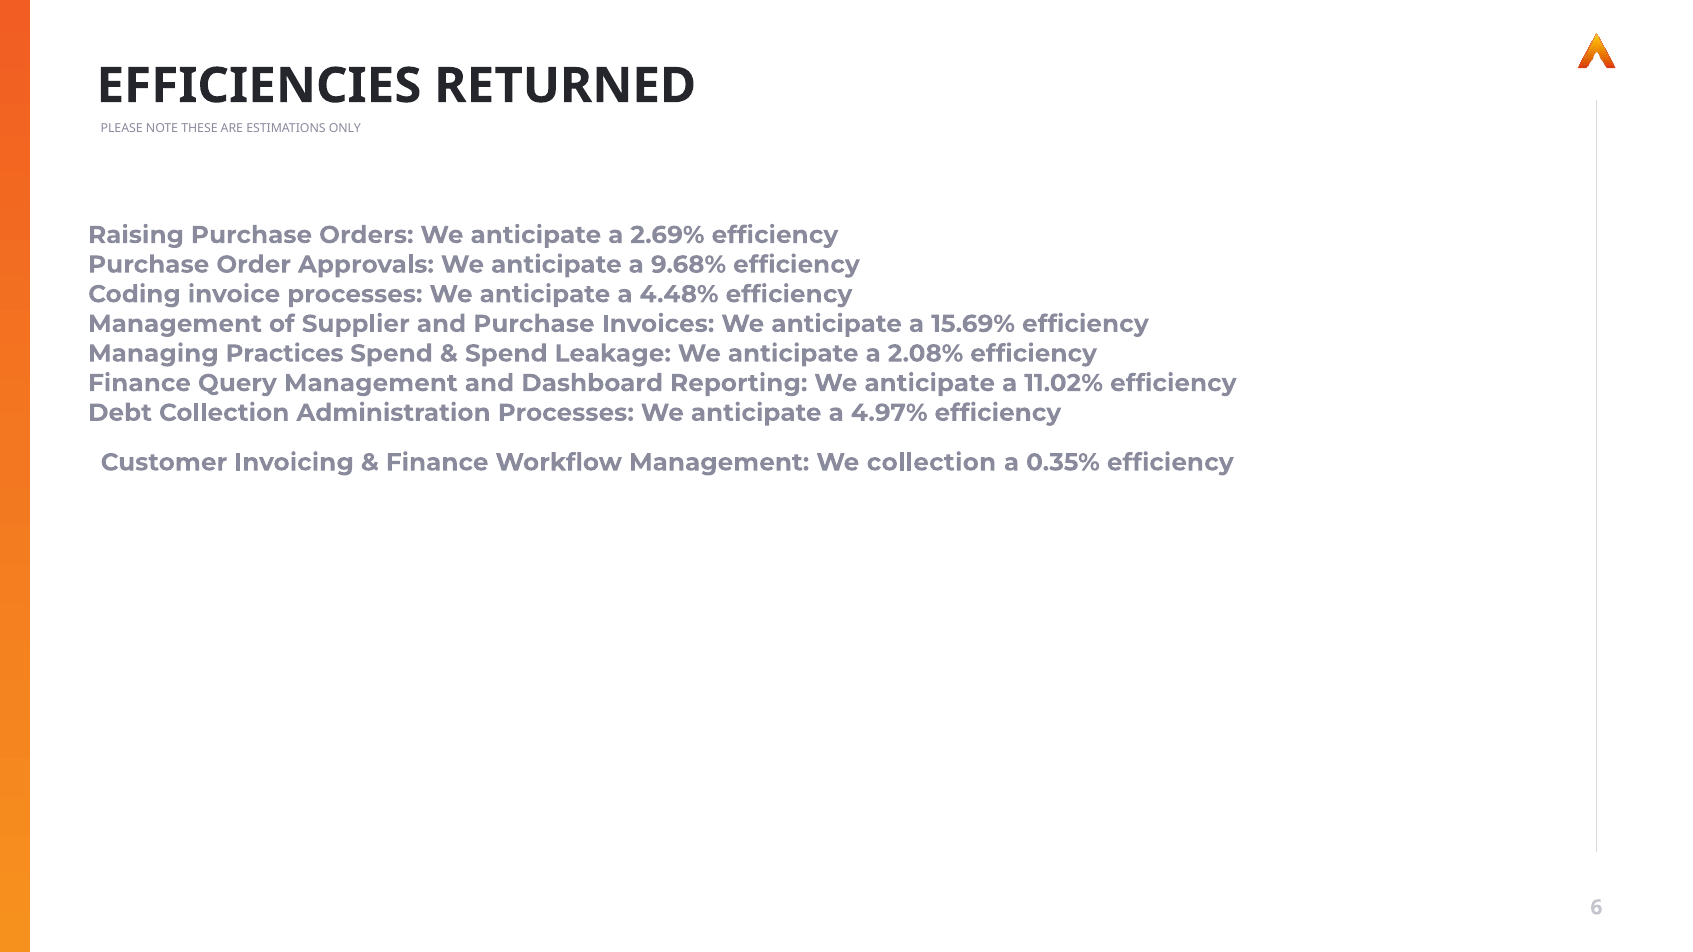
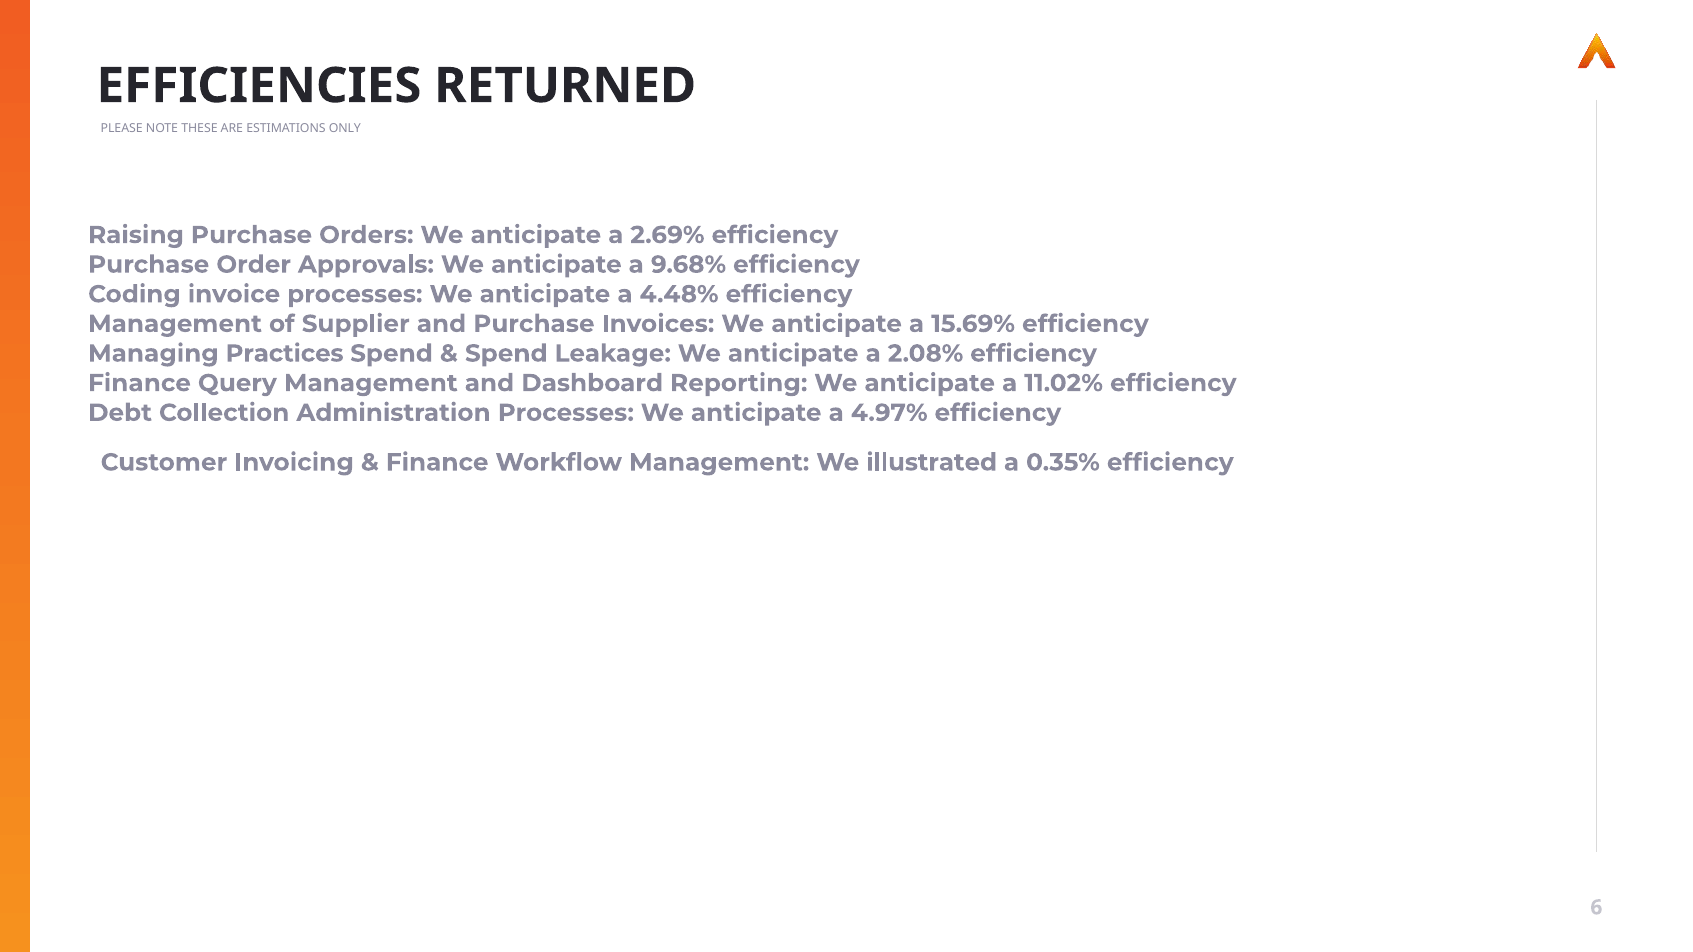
We collection: collection -> illustrated
